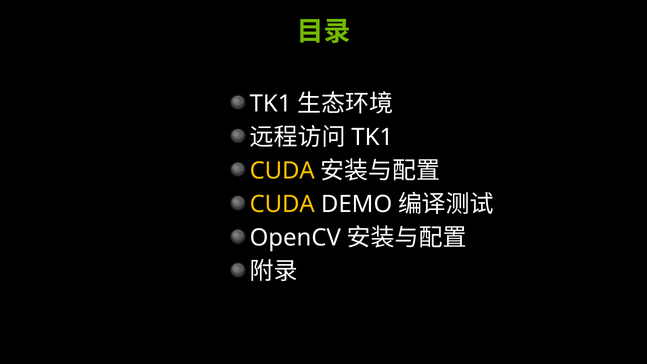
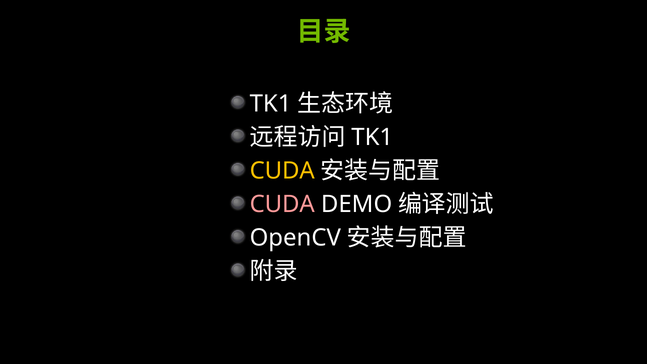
CUDA at (282, 204) colour: yellow -> pink
